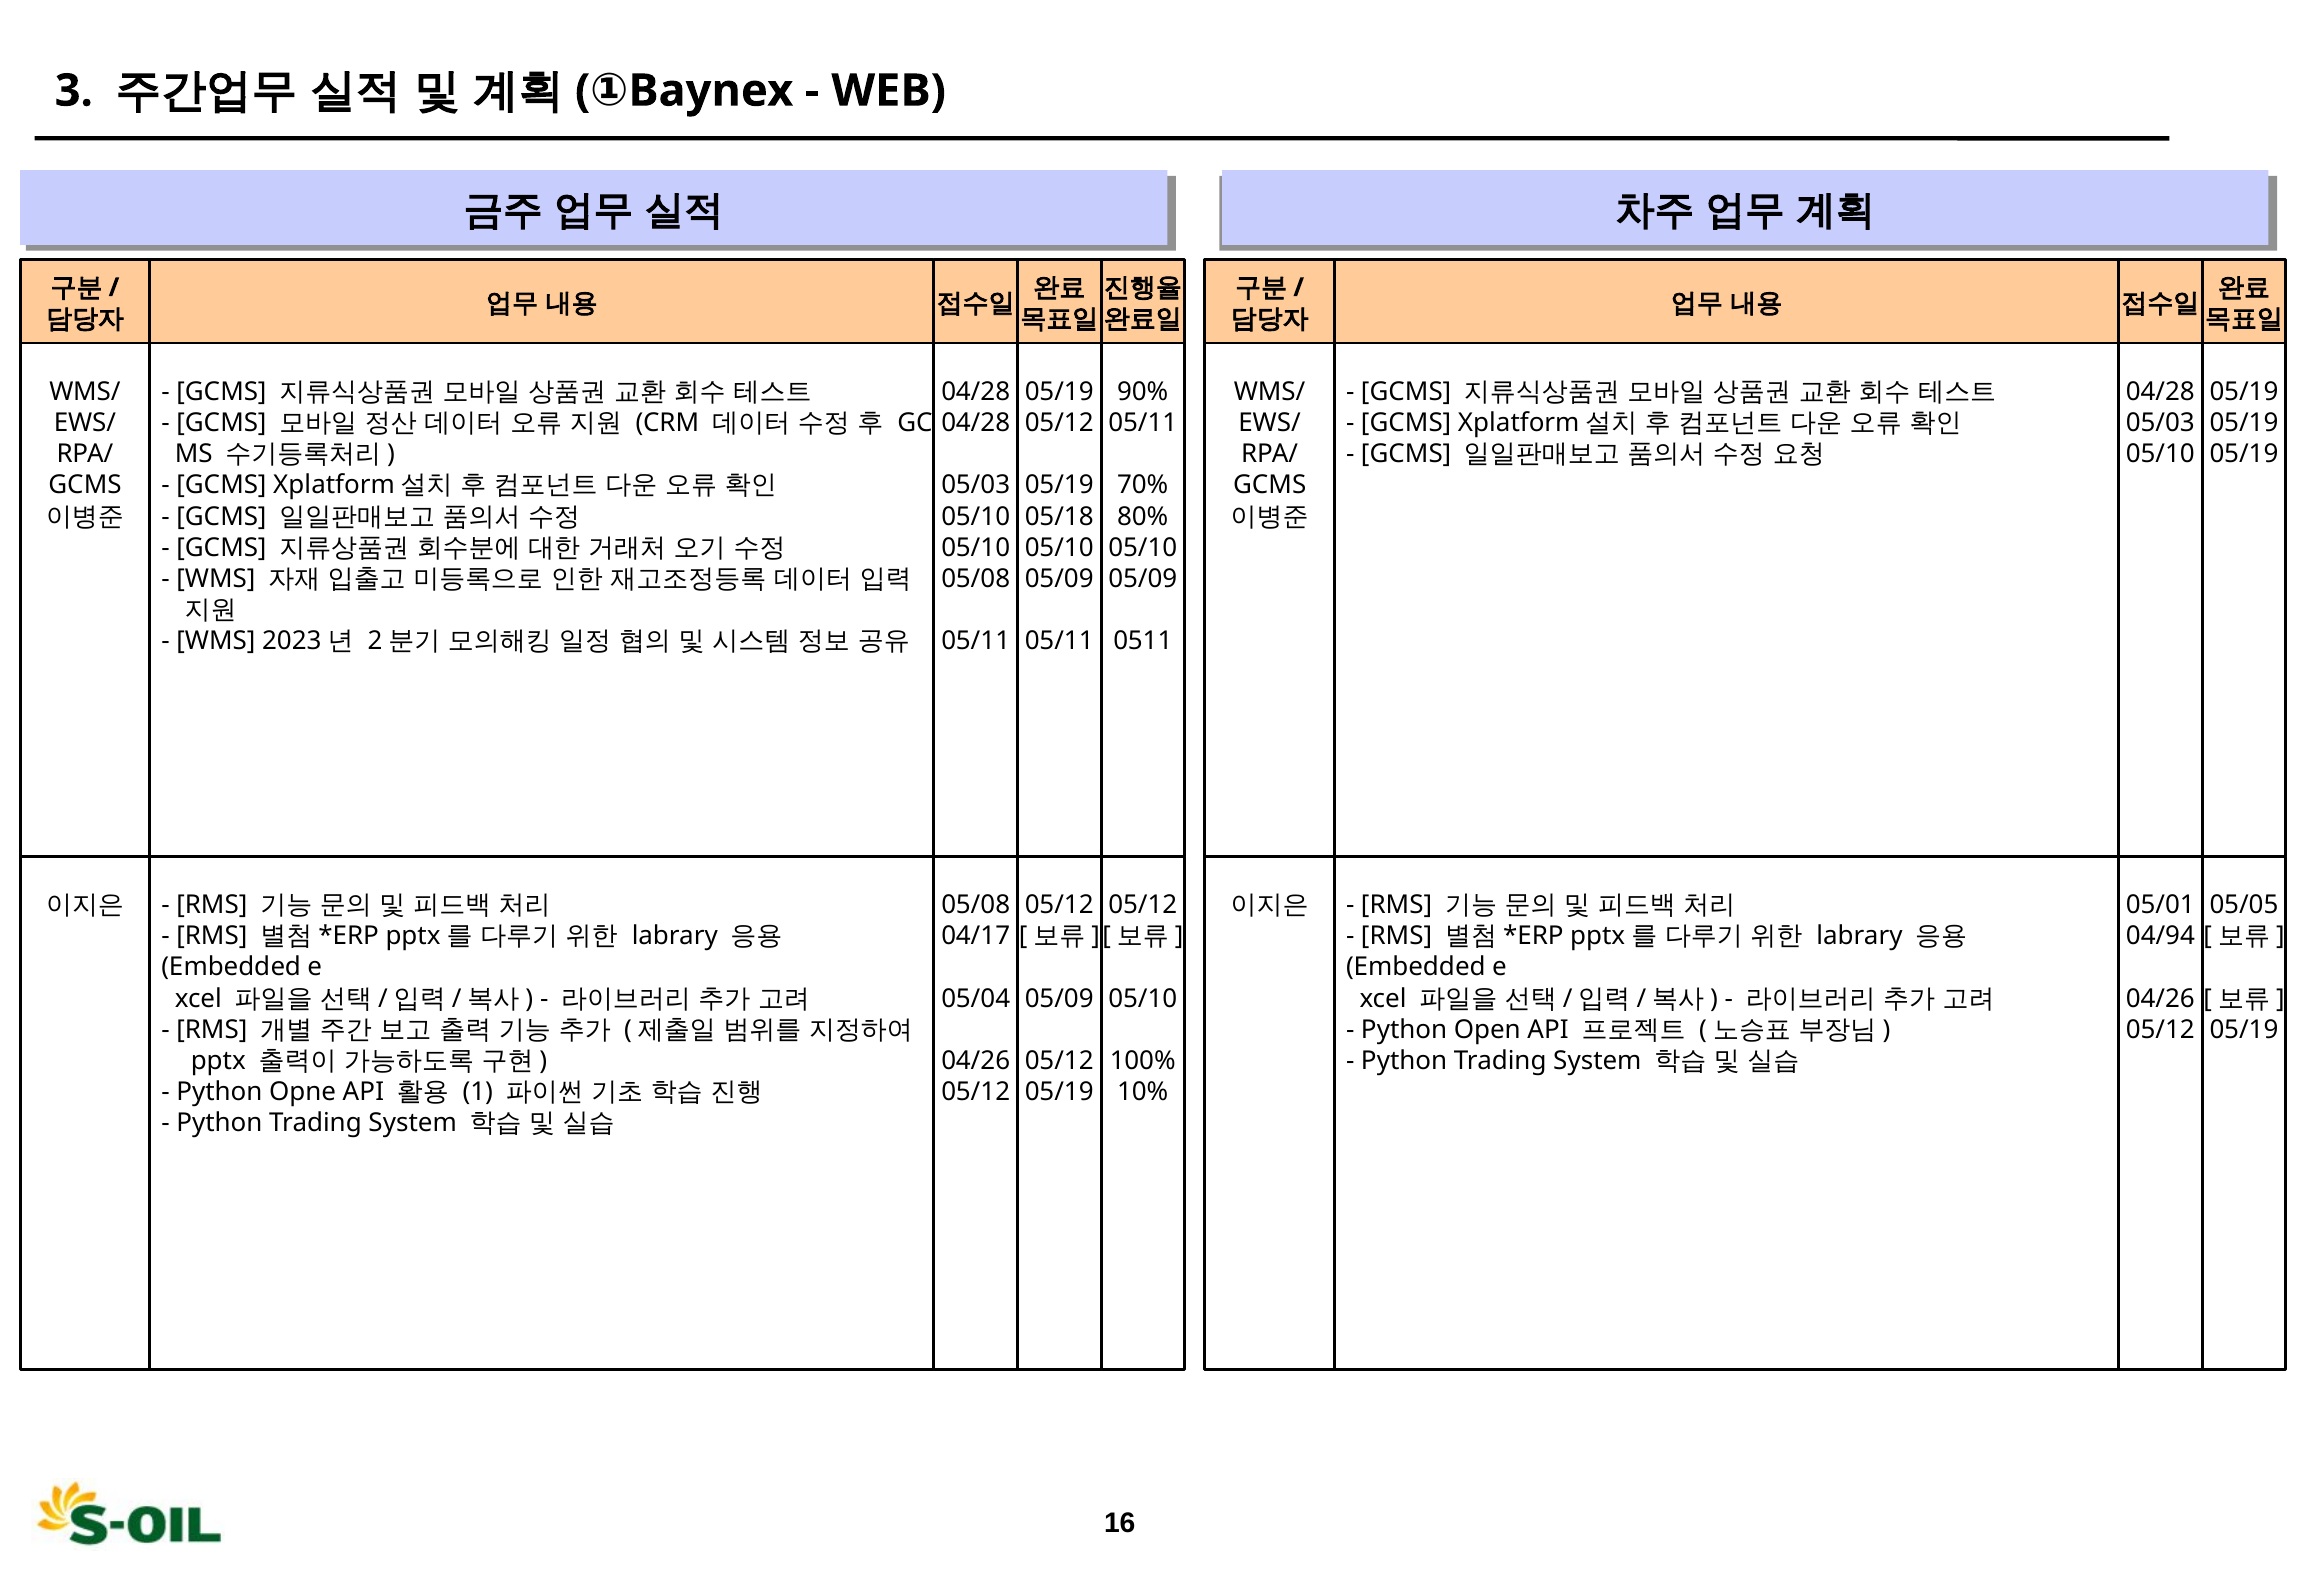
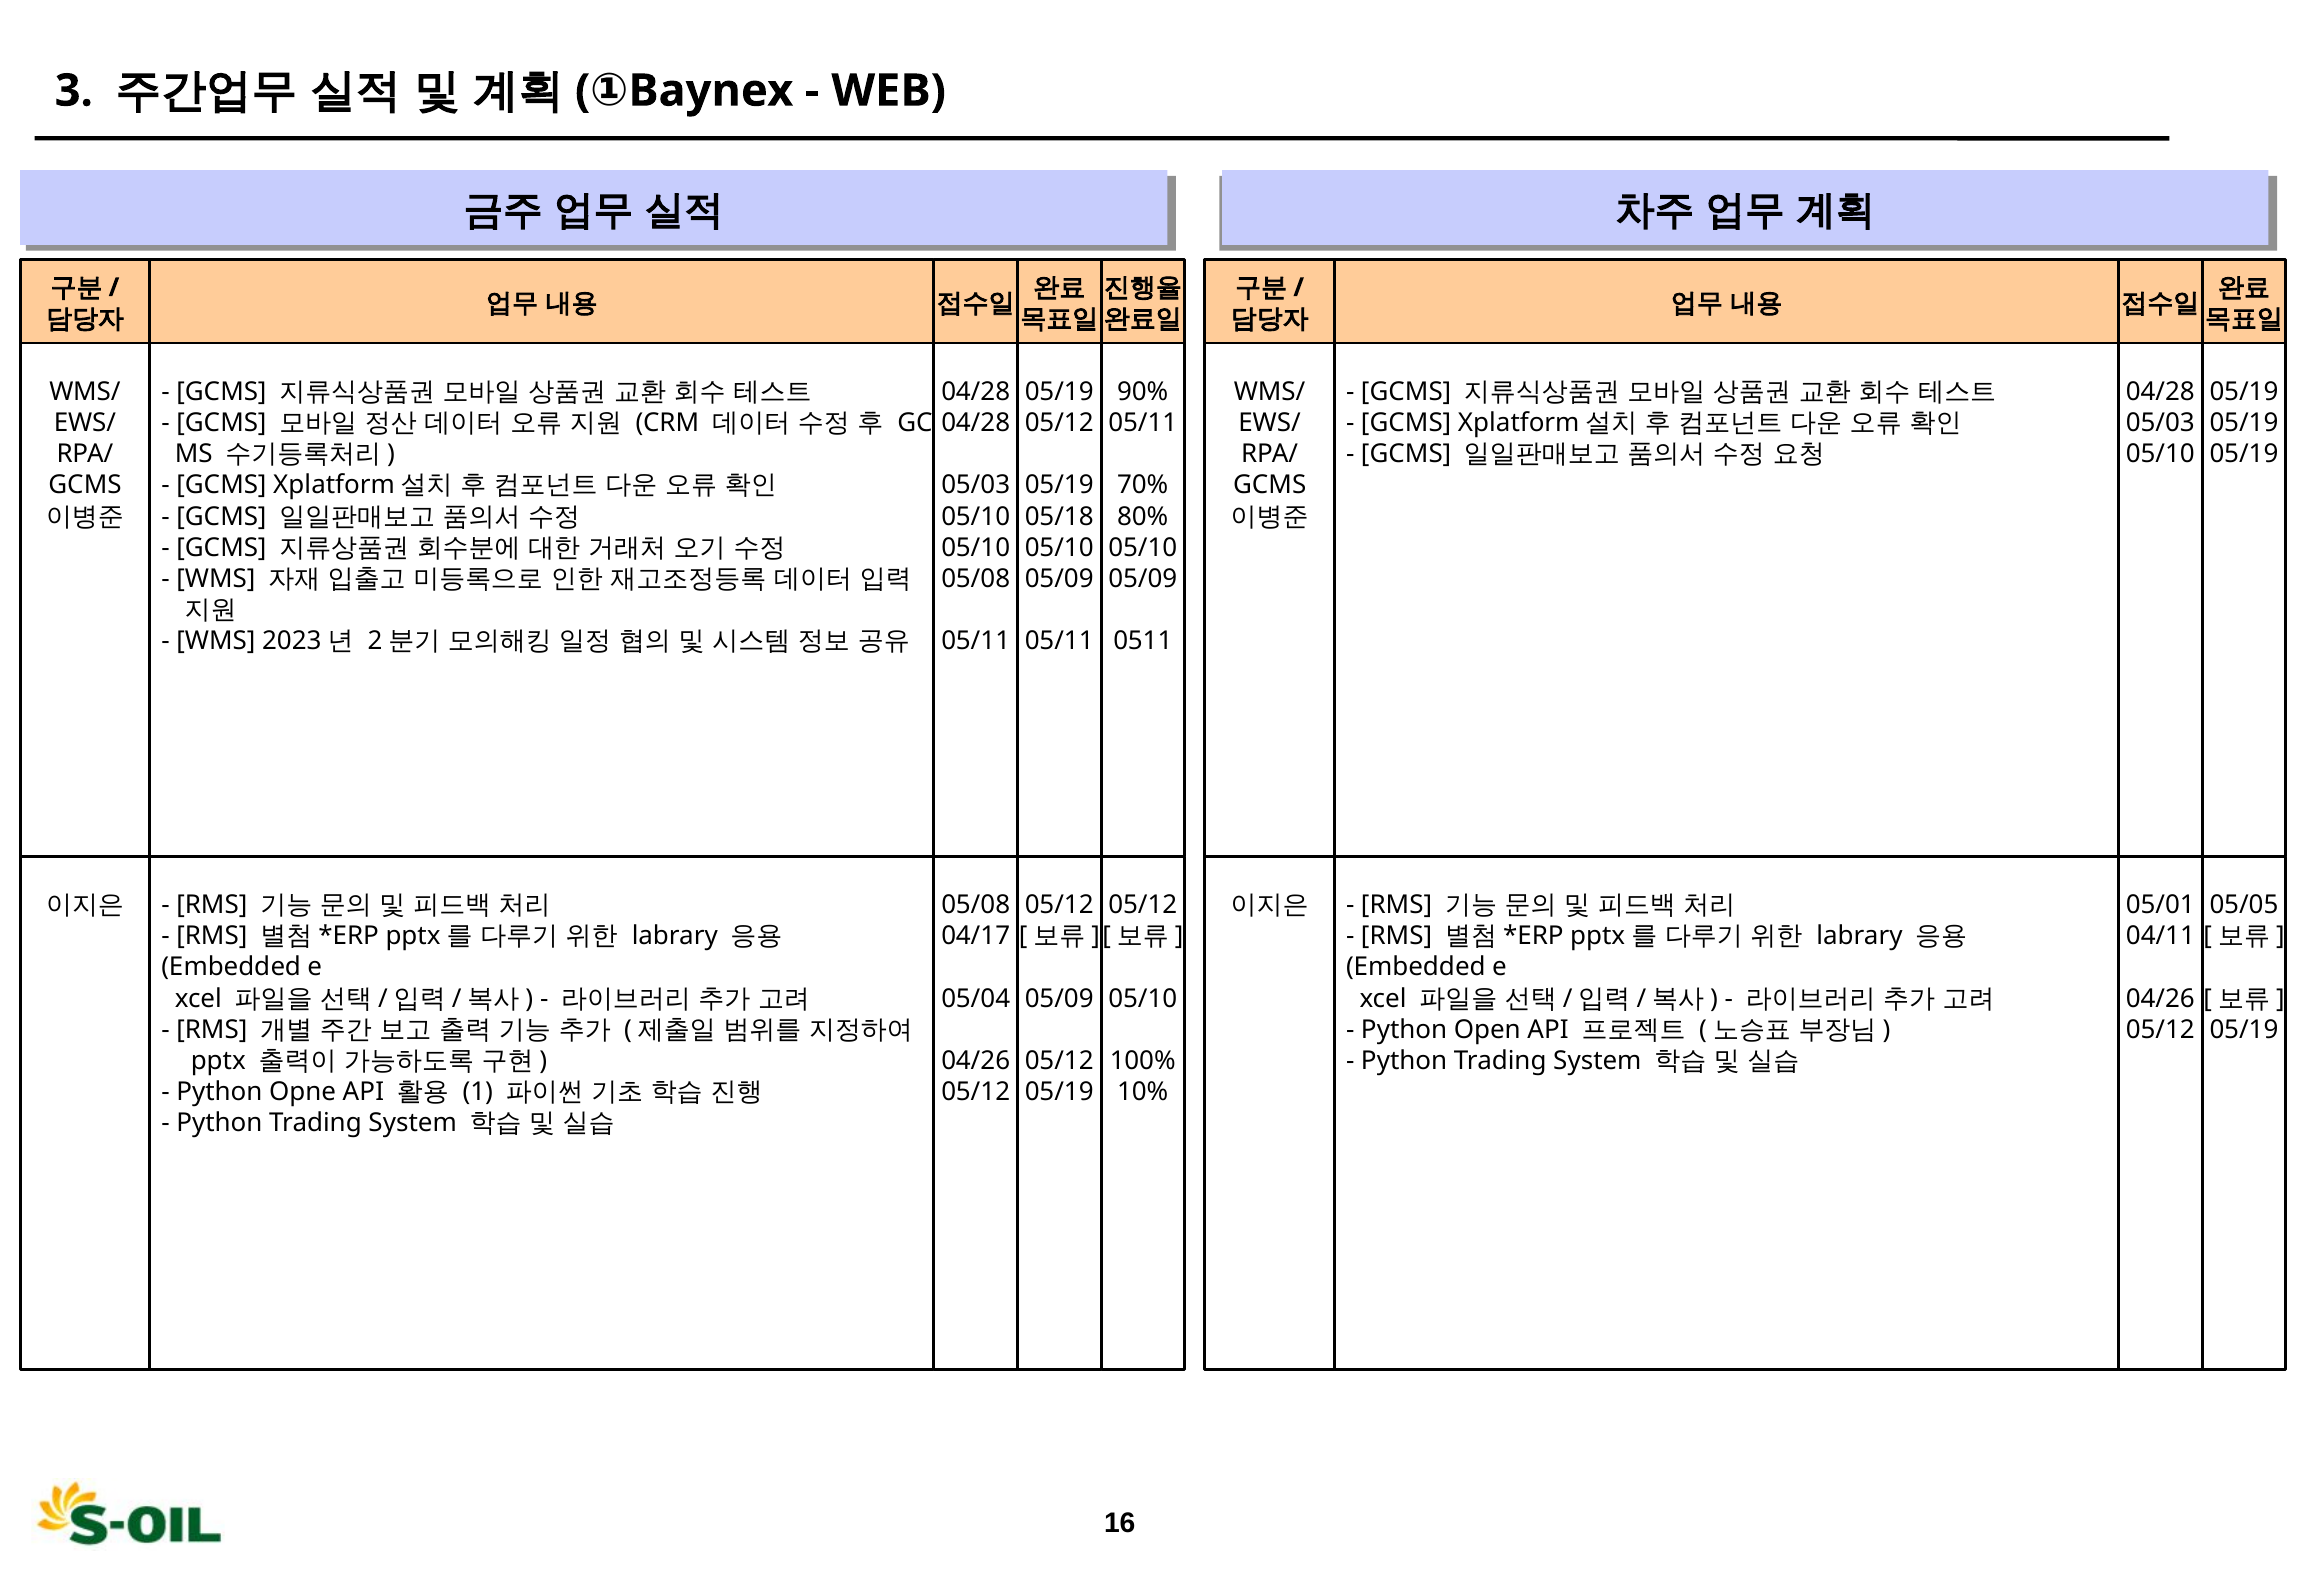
04/94: 04/94 -> 04/11
